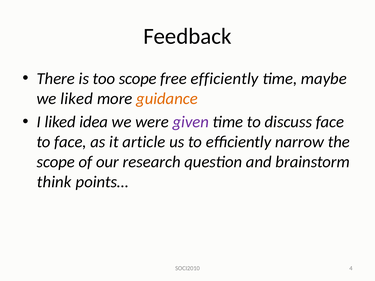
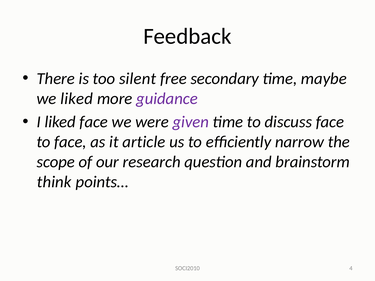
too scope: scope -> silent
free efficiently: efficiently -> secondary
guidance colour: orange -> purple
liked idea: idea -> face
